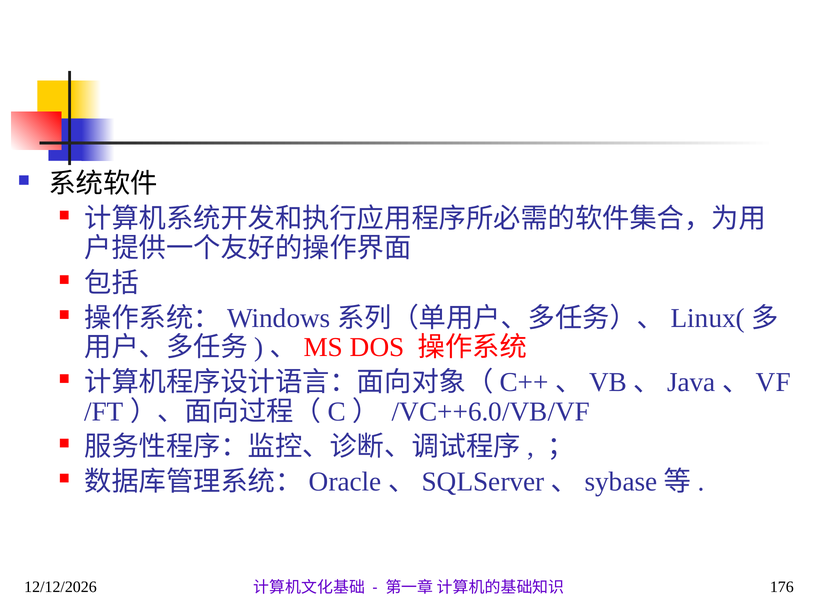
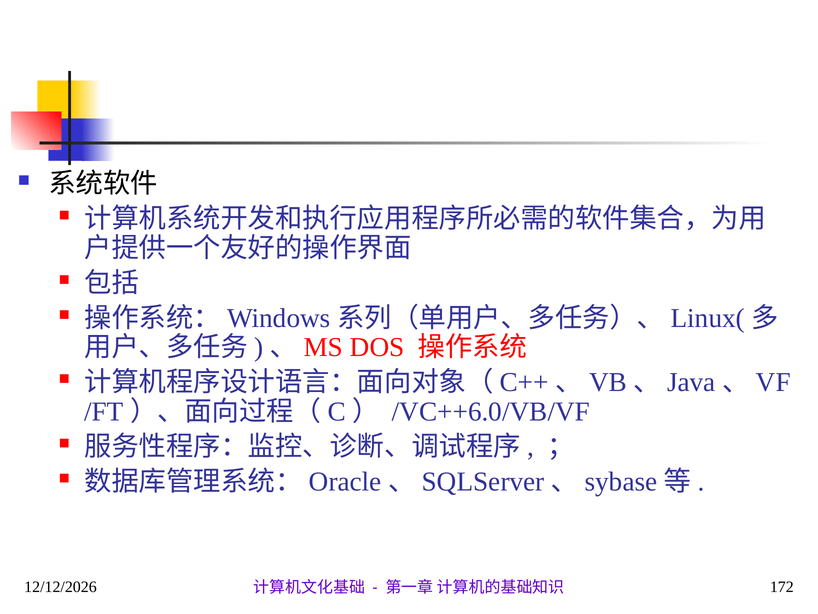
176: 176 -> 172
